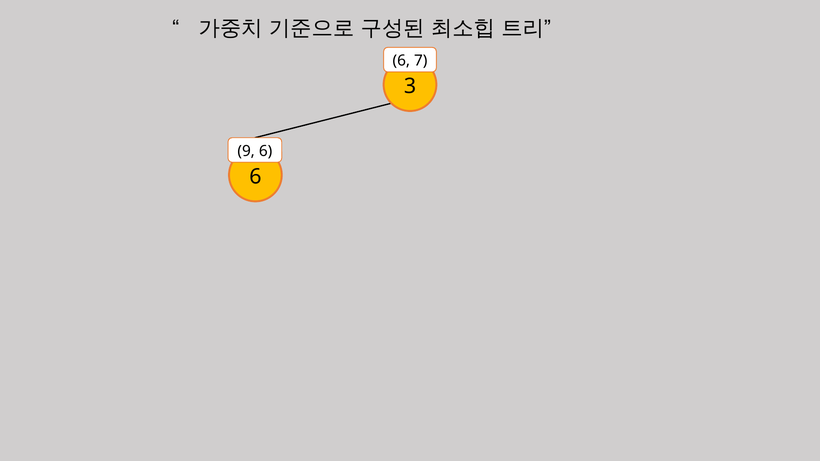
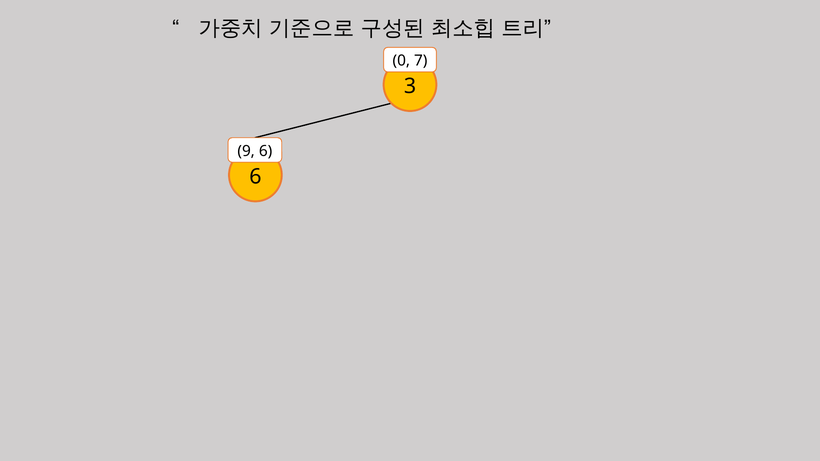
6 at (401, 61): 6 -> 0
